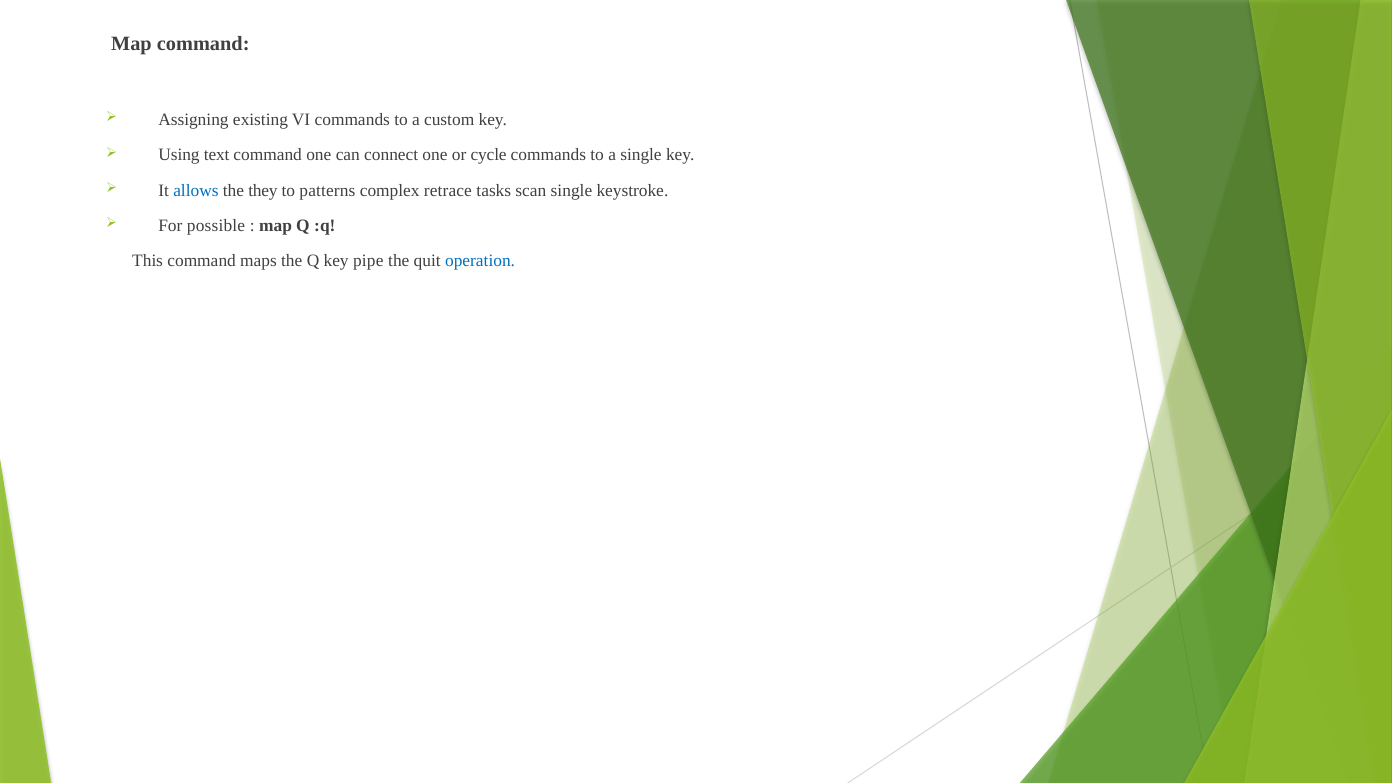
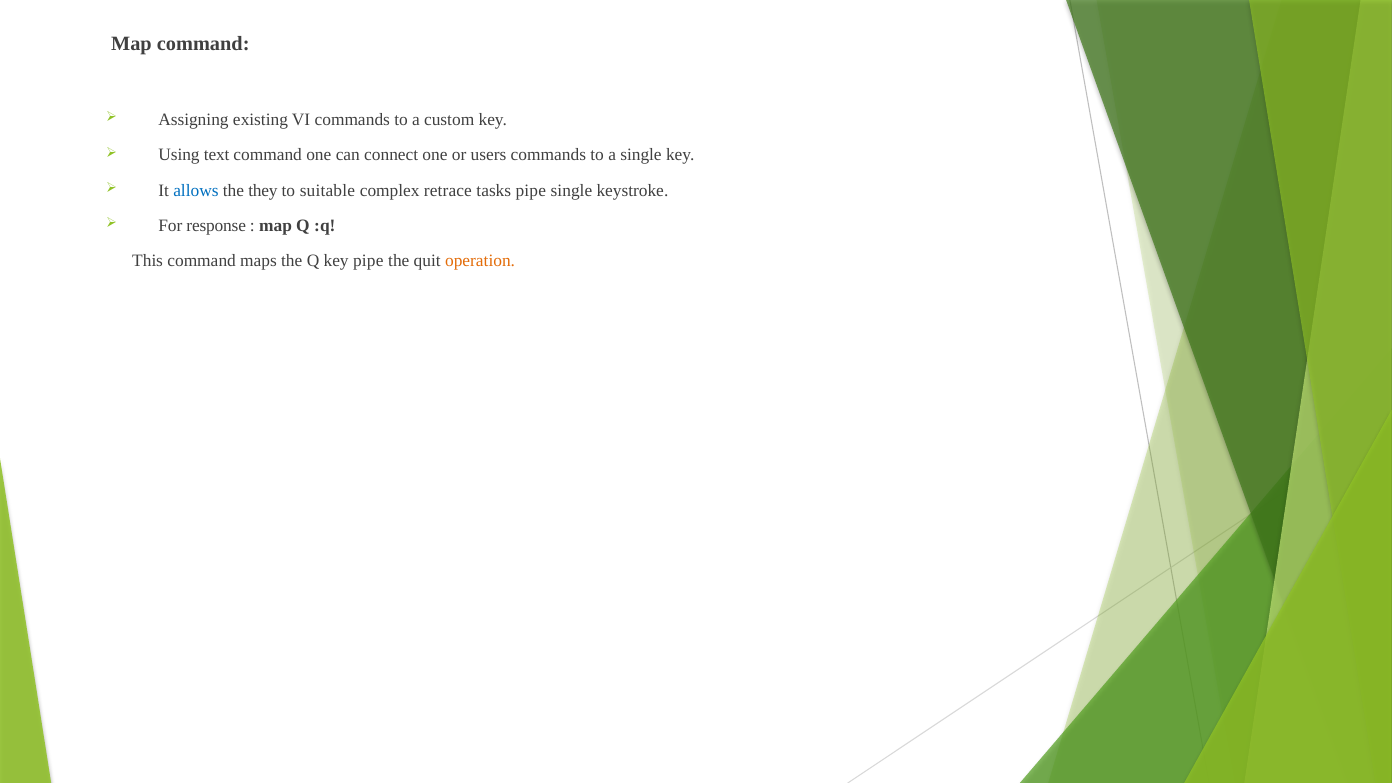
cycle: cycle -> users
patterns: patterns -> suitable
tasks scan: scan -> pipe
possible: possible -> response
operation colour: blue -> orange
